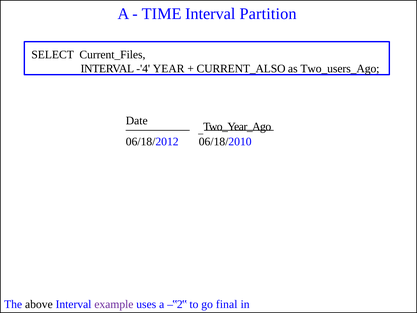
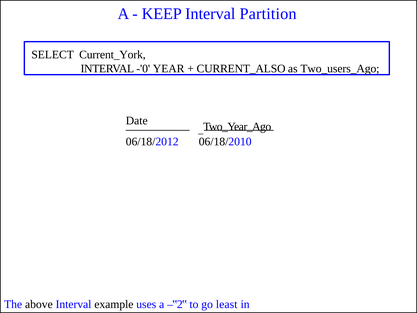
TIME at (162, 14): TIME -> KEEP
Current_Files: Current_Files -> Current_York
-'4: -'4 -> -'0
example colour: purple -> black
final: final -> least
